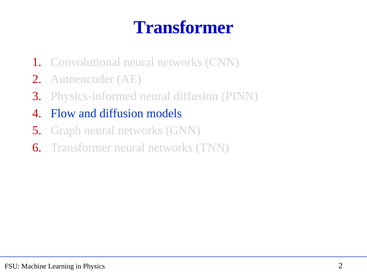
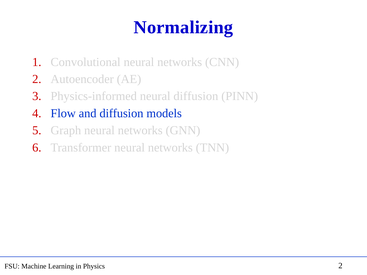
Transformer at (184, 27): Transformer -> Normalizing
